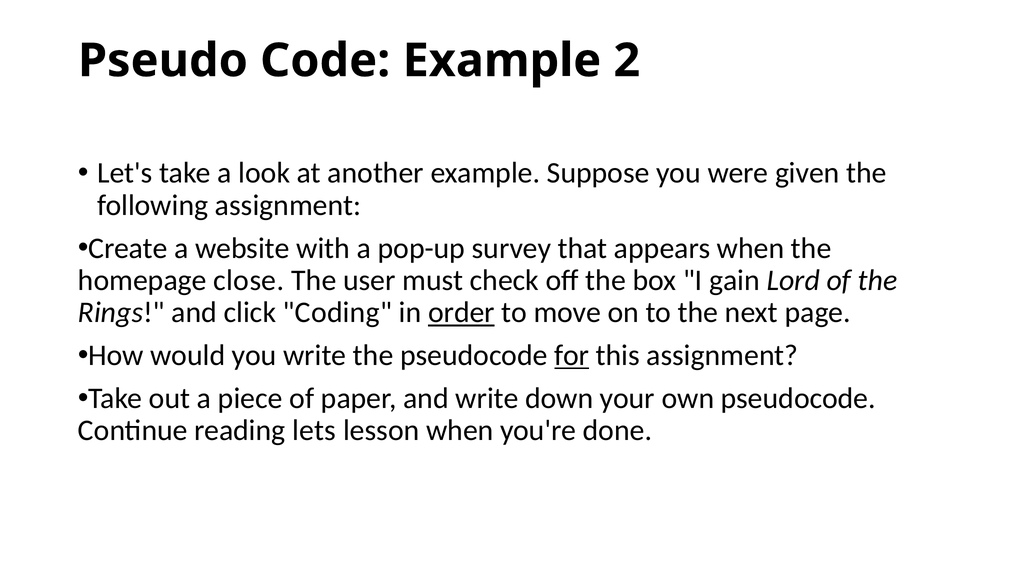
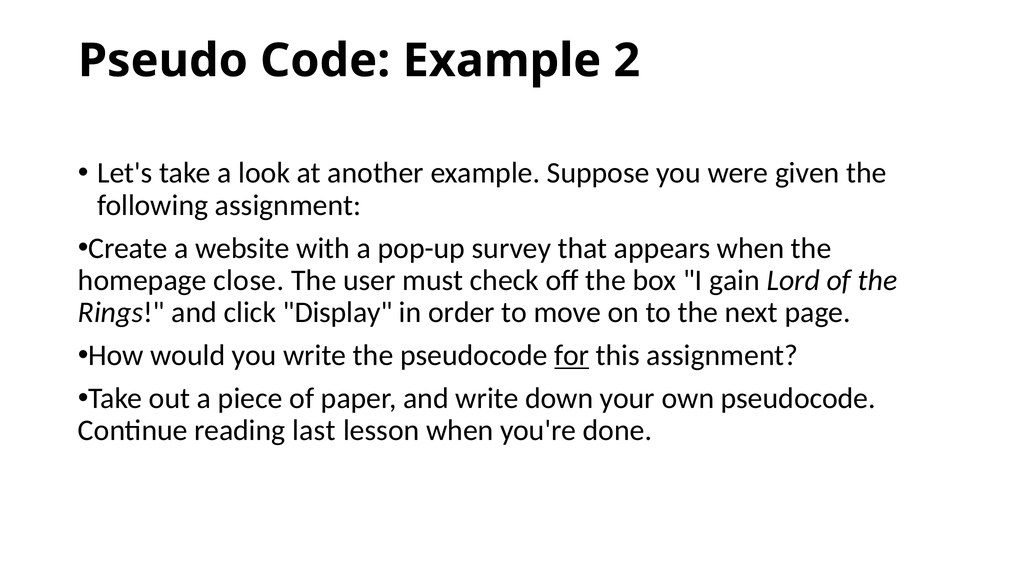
Coding: Coding -> Display
order underline: present -> none
lets: lets -> last
